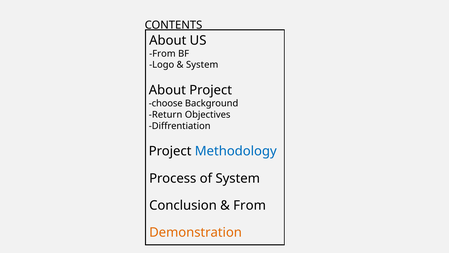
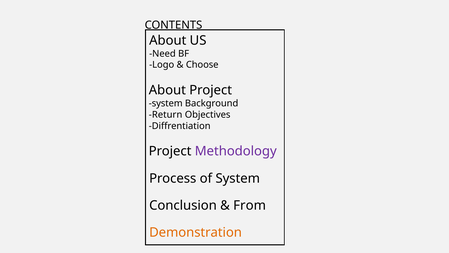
From at (162, 54): From -> Need
System at (202, 65): System -> Choose
choose at (166, 103): choose -> system
Methodology colour: blue -> purple
